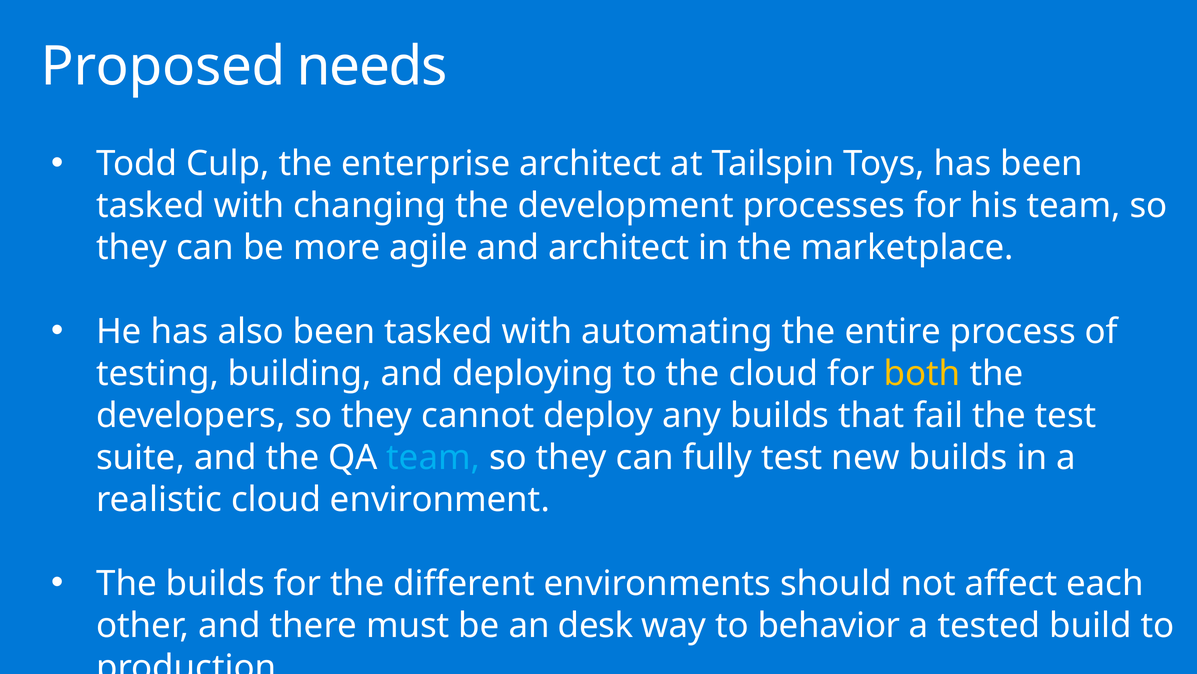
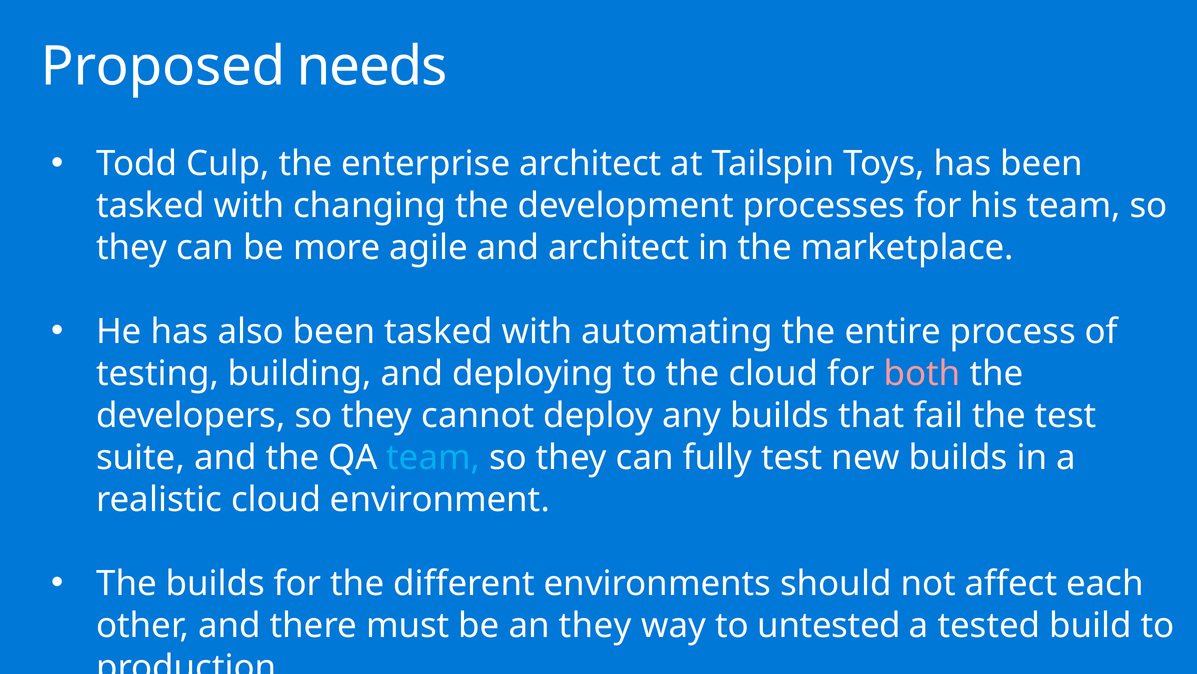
both colour: yellow -> pink
an desk: desk -> they
behavior: behavior -> untested
